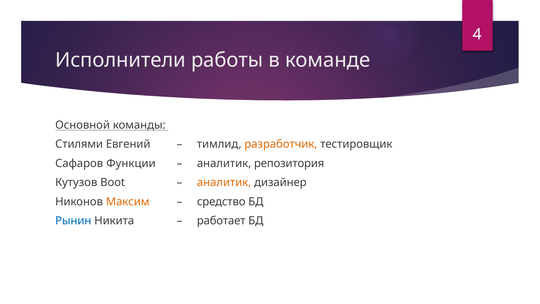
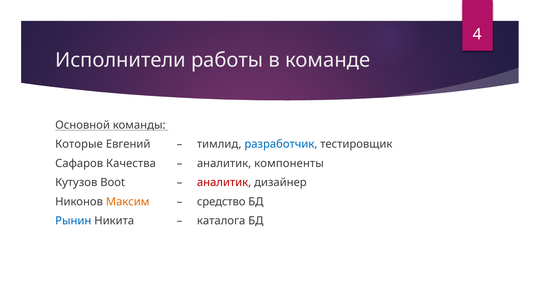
Стилями: Стилями -> Которые
разработчик colour: orange -> blue
Функции: Функции -> Качества
репозитория: репозитория -> компоненты
аналитик at (224, 182) colour: orange -> red
работает: работает -> каталога
